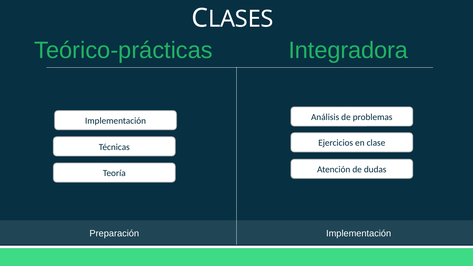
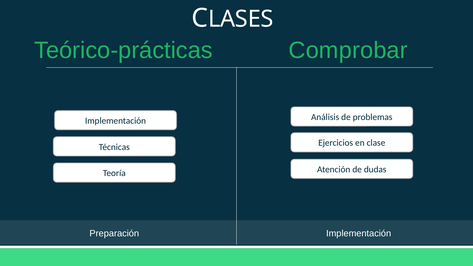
Integradora: Integradora -> Comprobar
